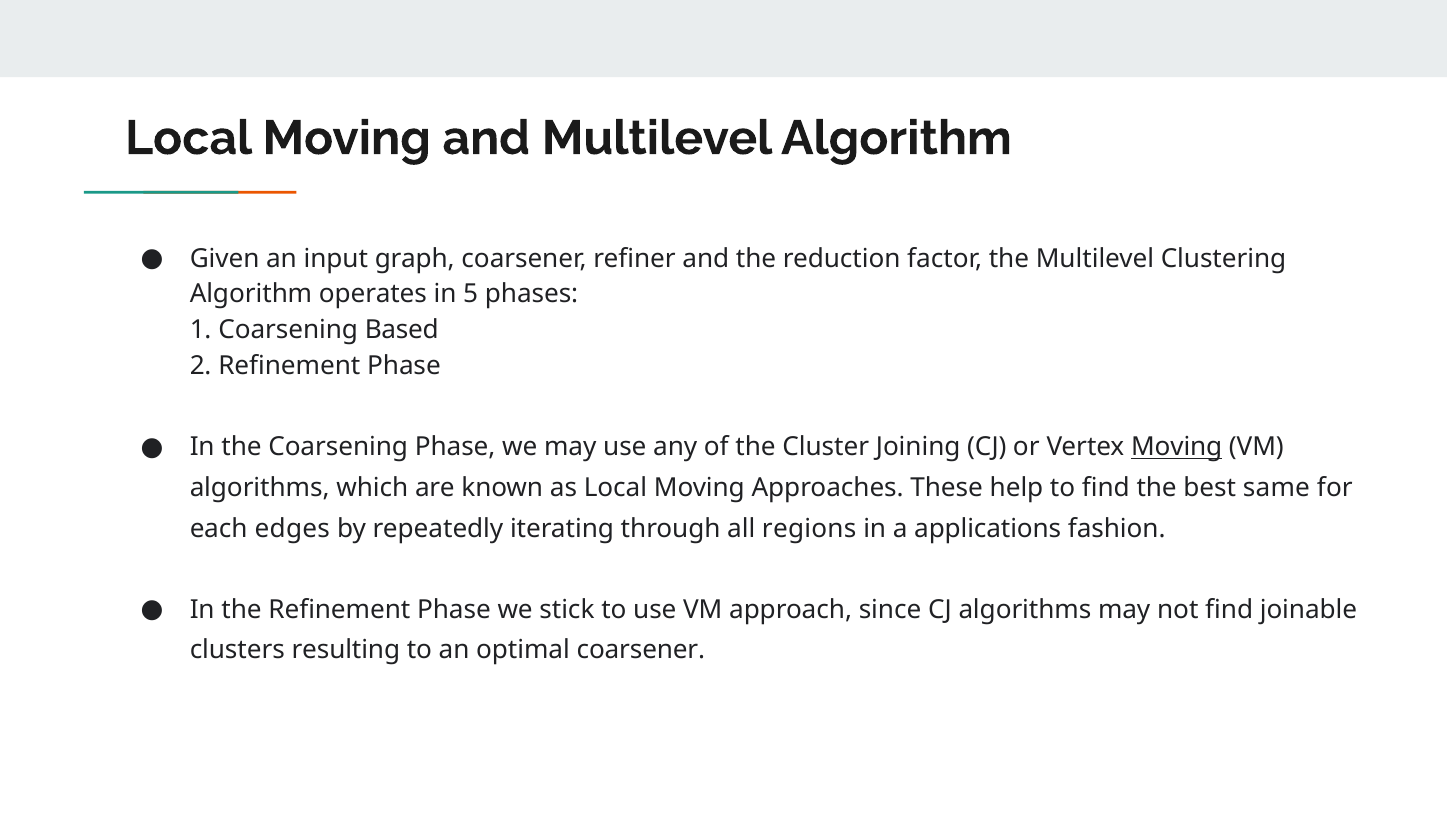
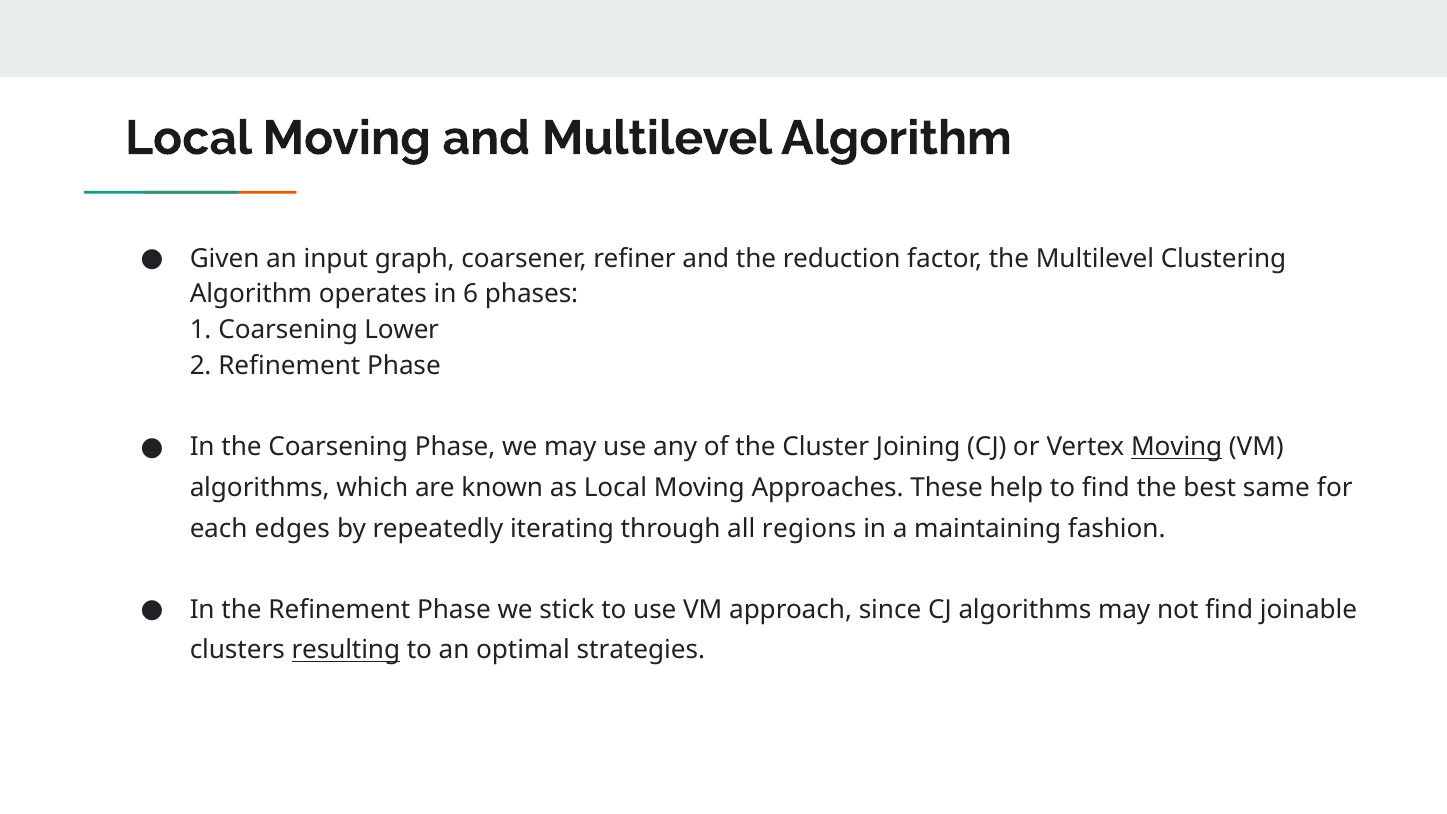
5: 5 -> 6
Based: Based -> Lower
applications: applications -> maintaining
resulting underline: none -> present
optimal coarsener: coarsener -> strategies
